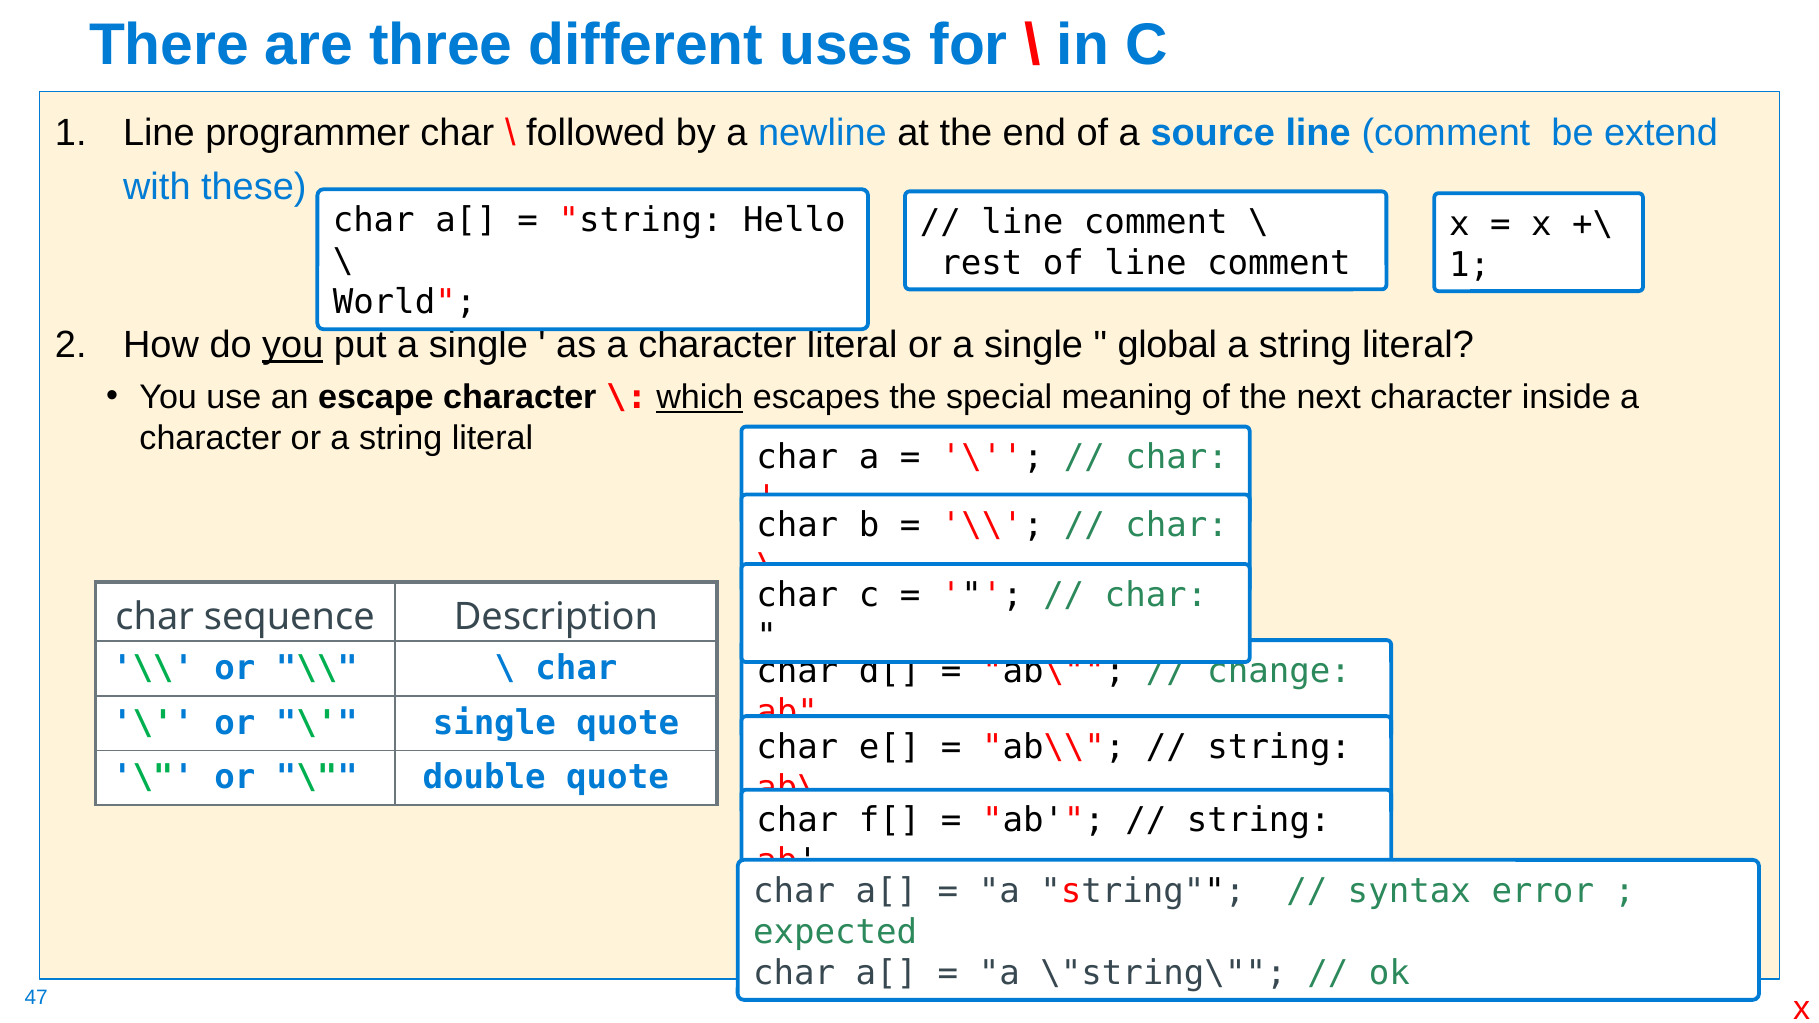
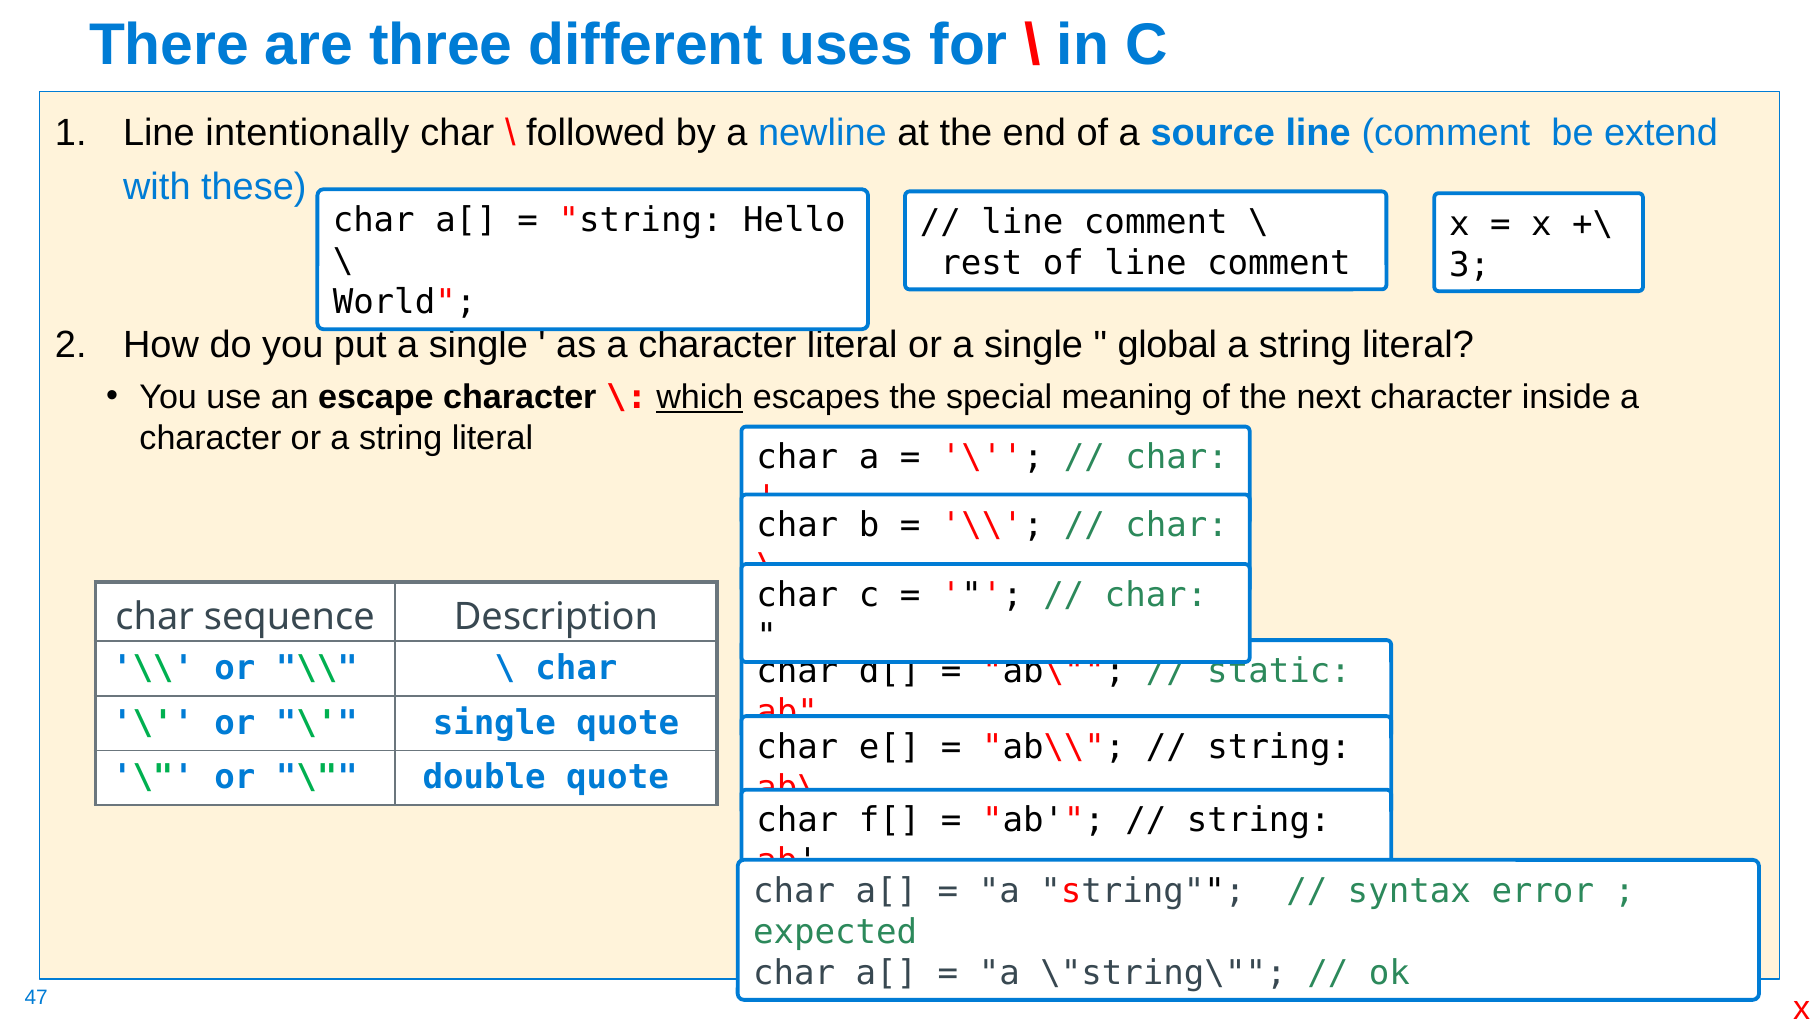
programmer: programmer -> intentionally
1 at (1470, 265): 1 -> 3
you at (293, 345) underline: present -> none
change: change -> static
